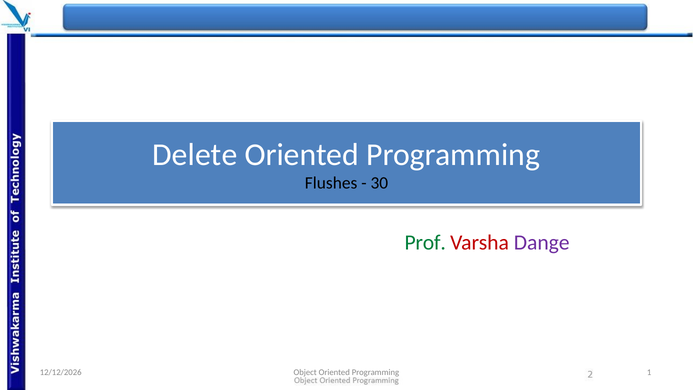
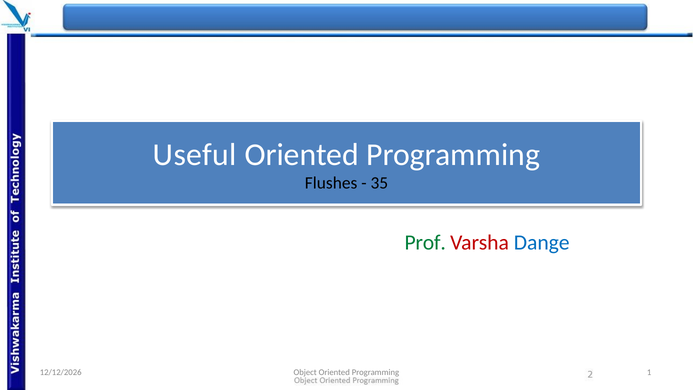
Delete: Delete -> Useful
30: 30 -> 35
Dange colour: purple -> blue
